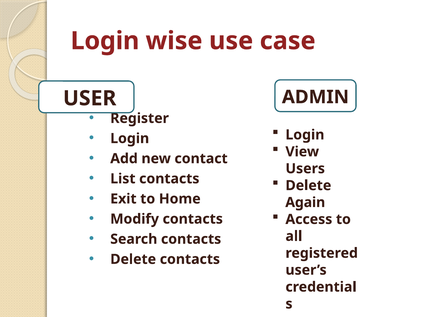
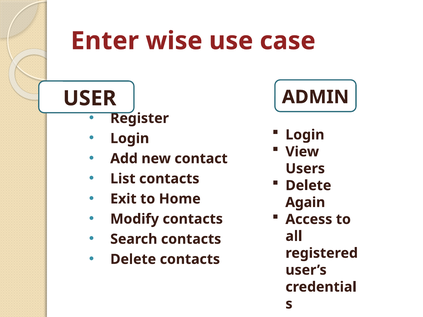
Login at (105, 41): Login -> Enter
